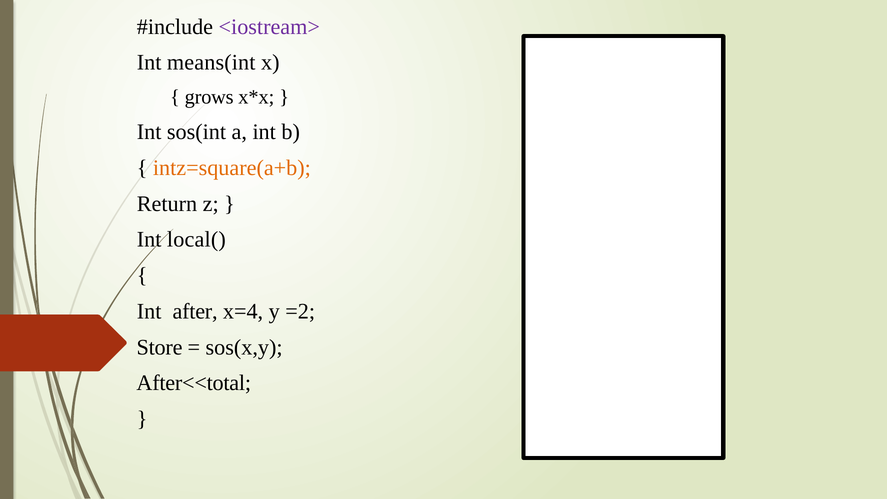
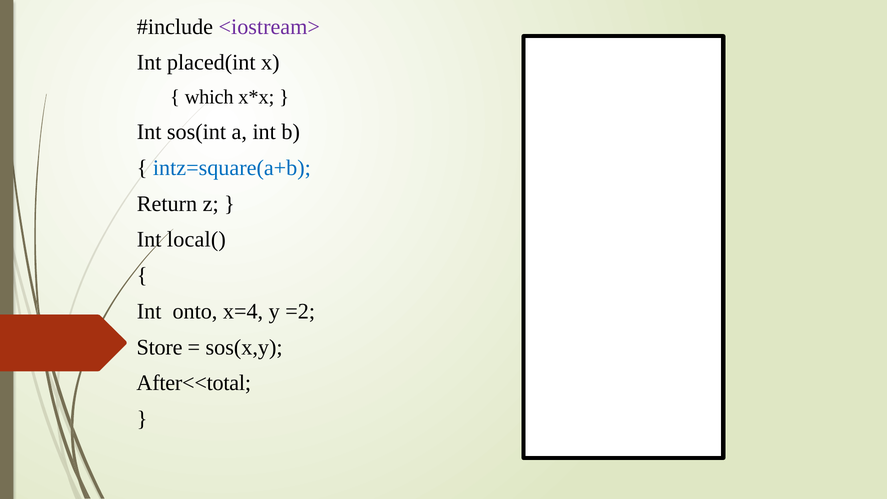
means(int: means(int -> placed(int
grows: grows -> which
intz=square(a+b colour: orange -> blue
after: after -> onto
